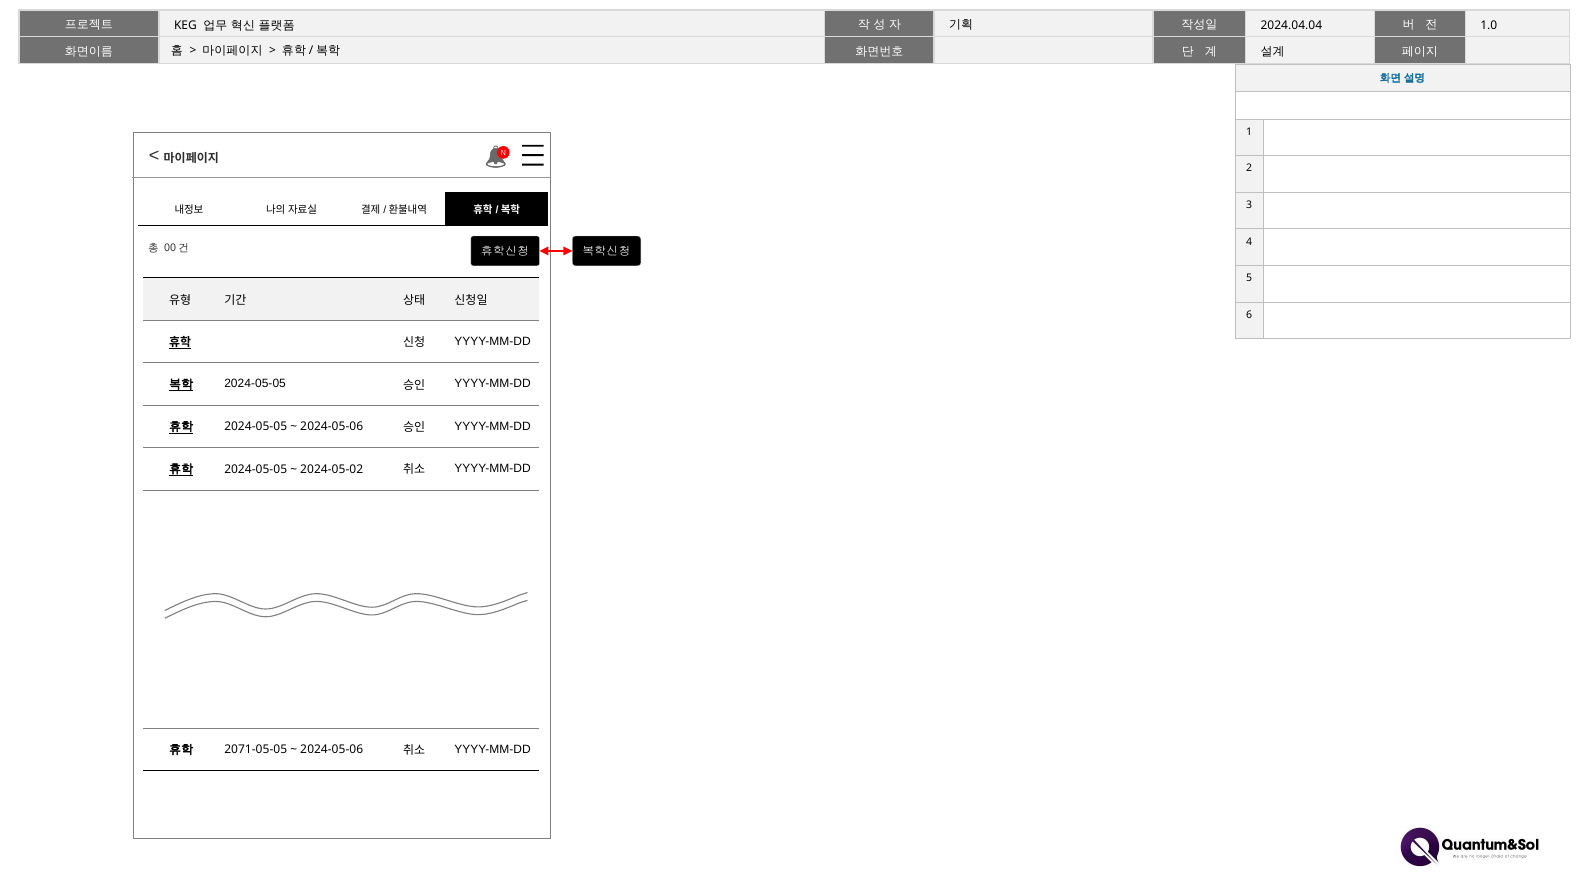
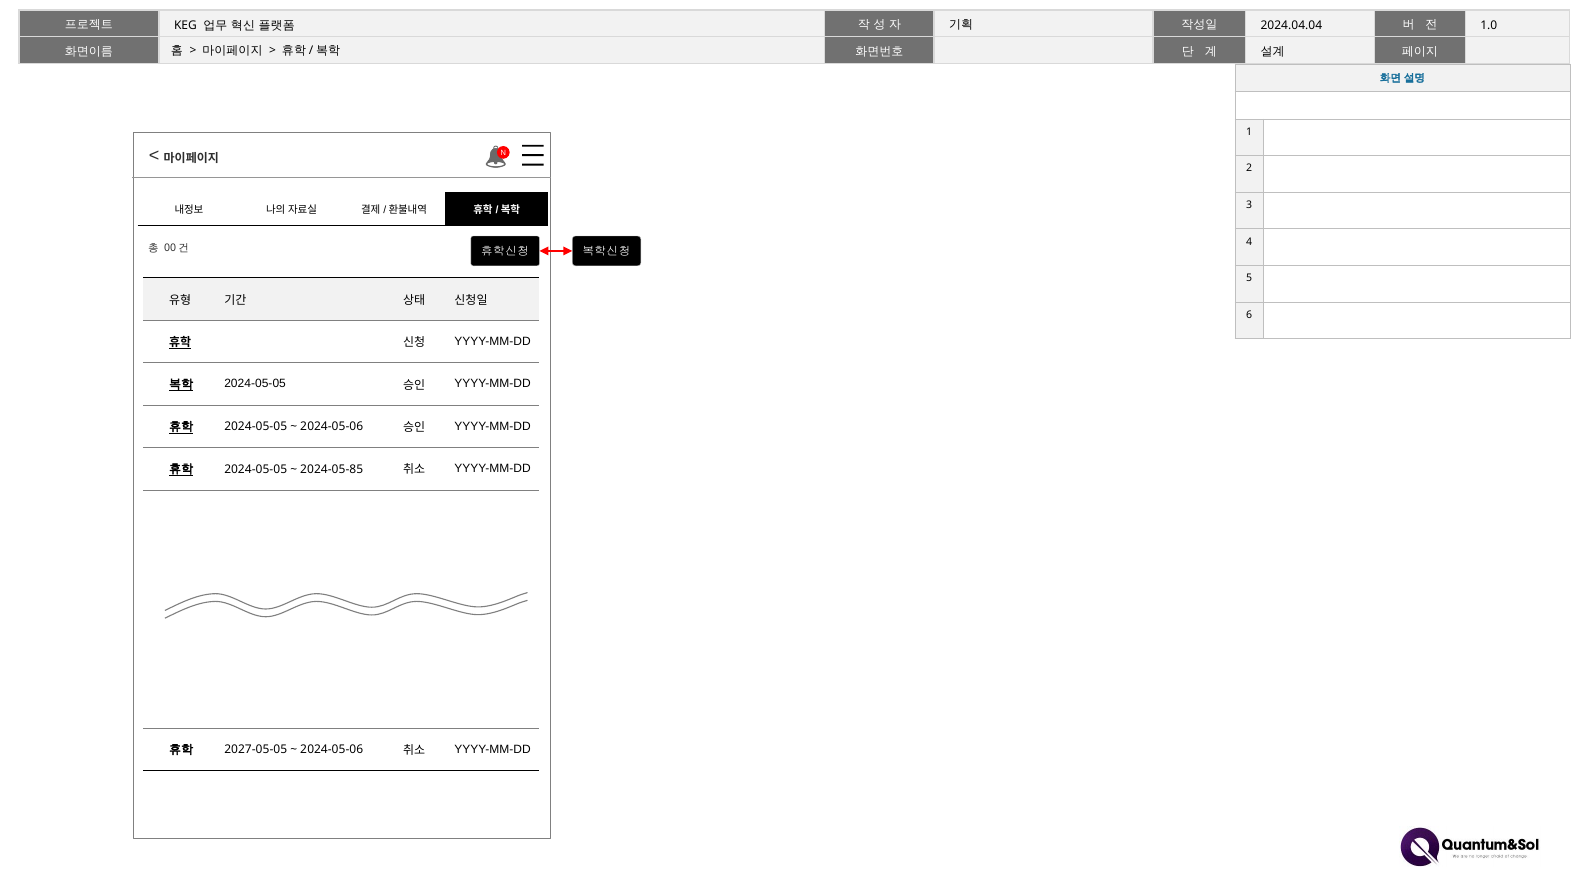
2024-05-02: 2024-05-02 -> 2024-05-85
2071-05-05: 2071-05-05 -> 2027-05-05
